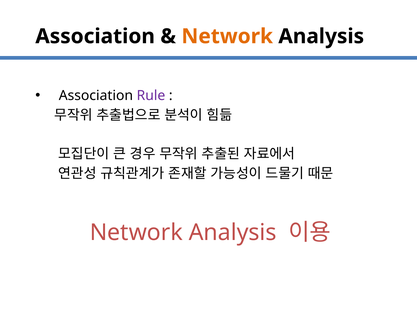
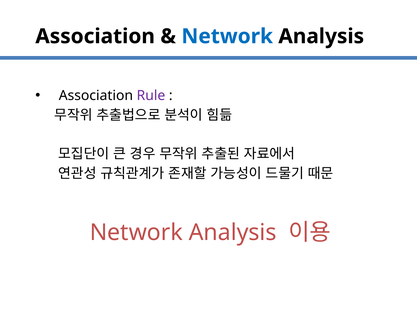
Network at (227, 36) colour: orange -> blue
